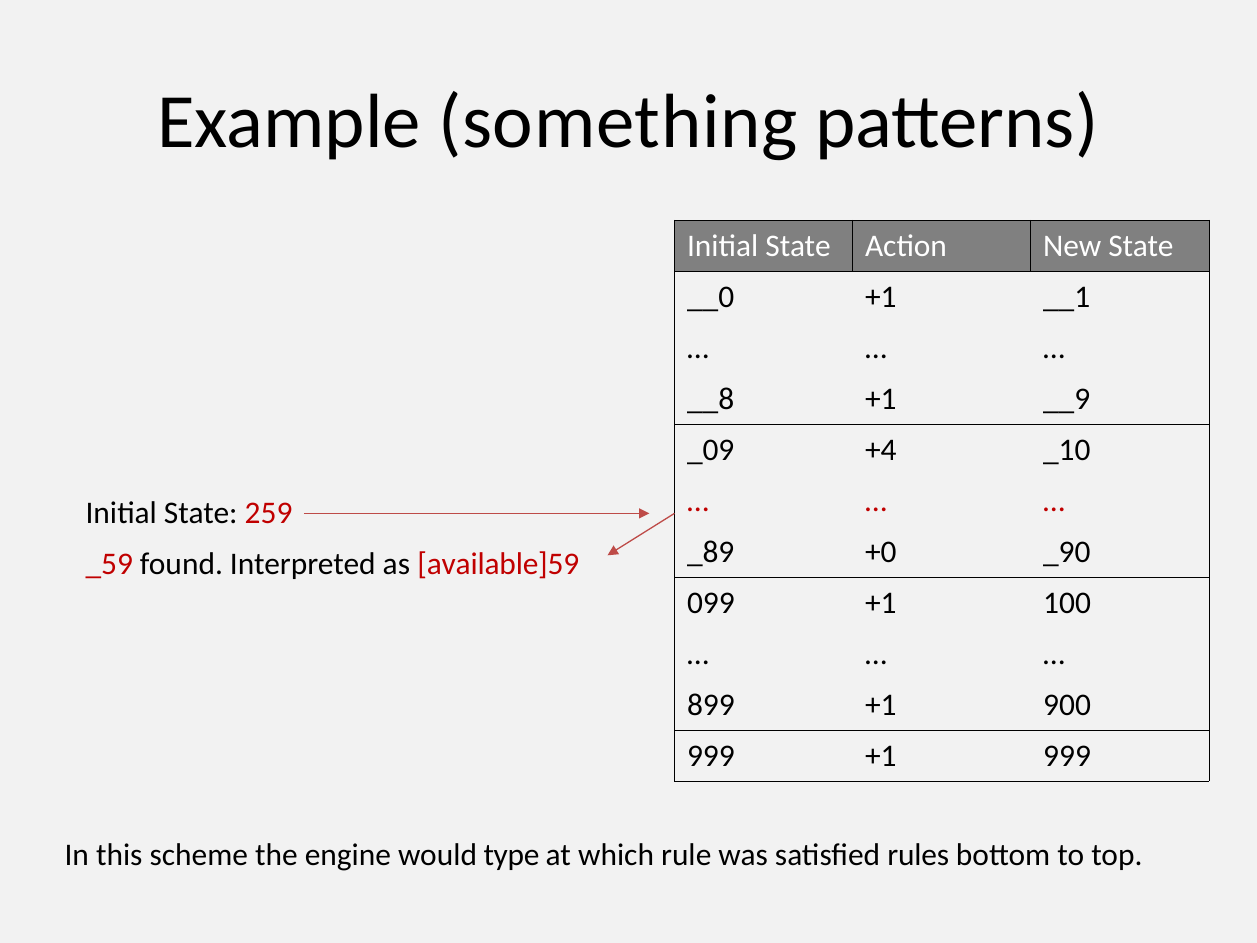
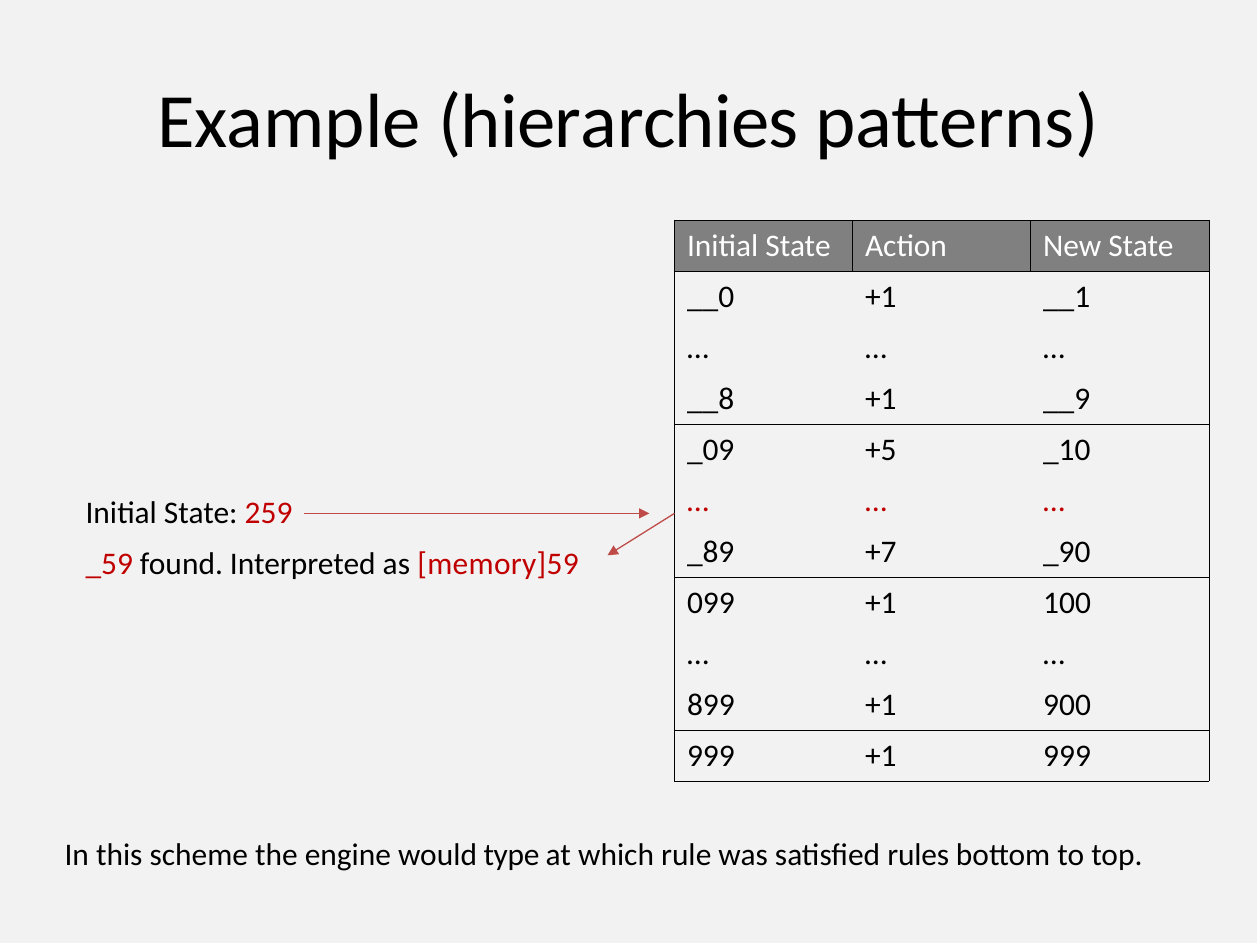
something: something -> hierarchies
+4: +4 -> +5
+0: +0 -> +7
available]59: available]59 -> memory]59
